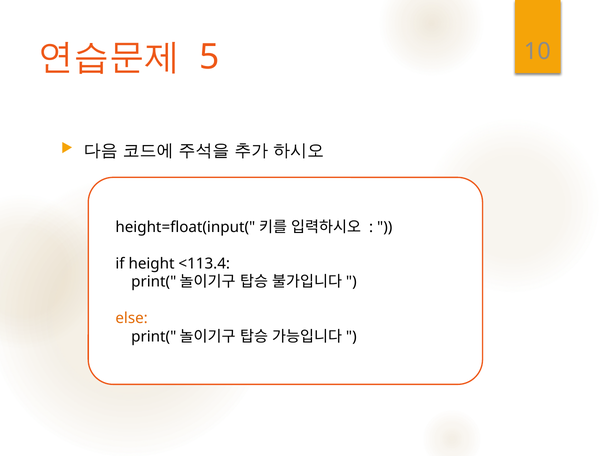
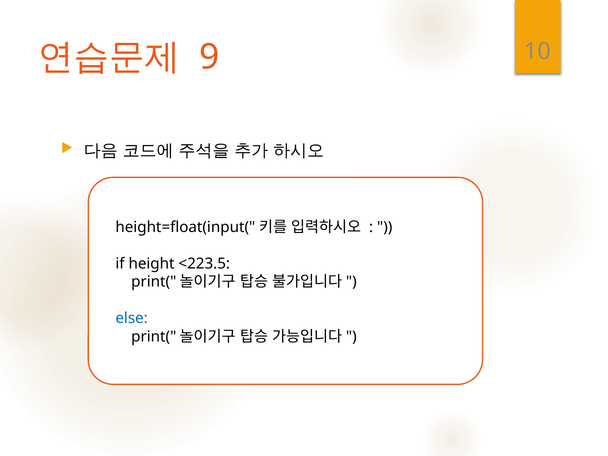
5: 5 -> 9
<113.4: <113.4 -> <223.5
else colour: orange -> blue
